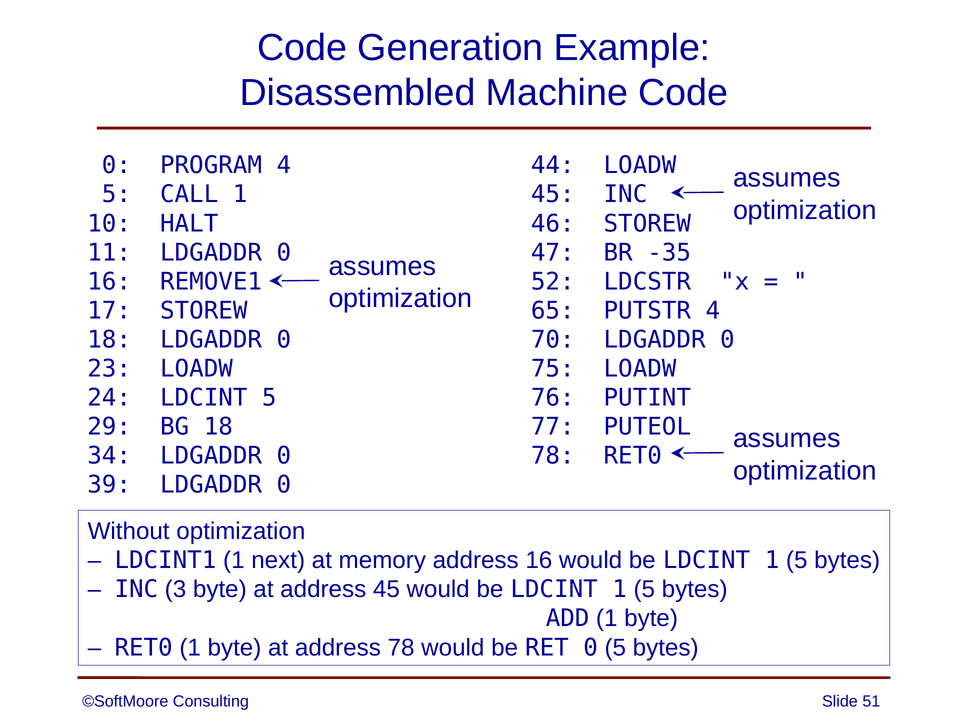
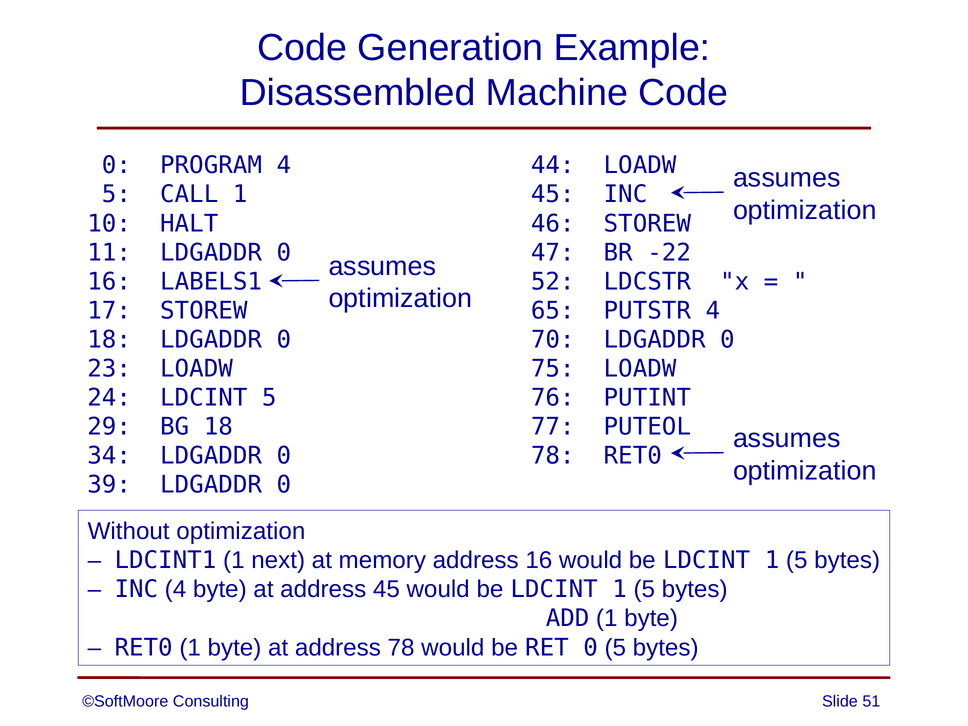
-35: -35 -> -22
REMOVE1: REMOVE1 -> LABELS1
INC 3: 3 -> 4
